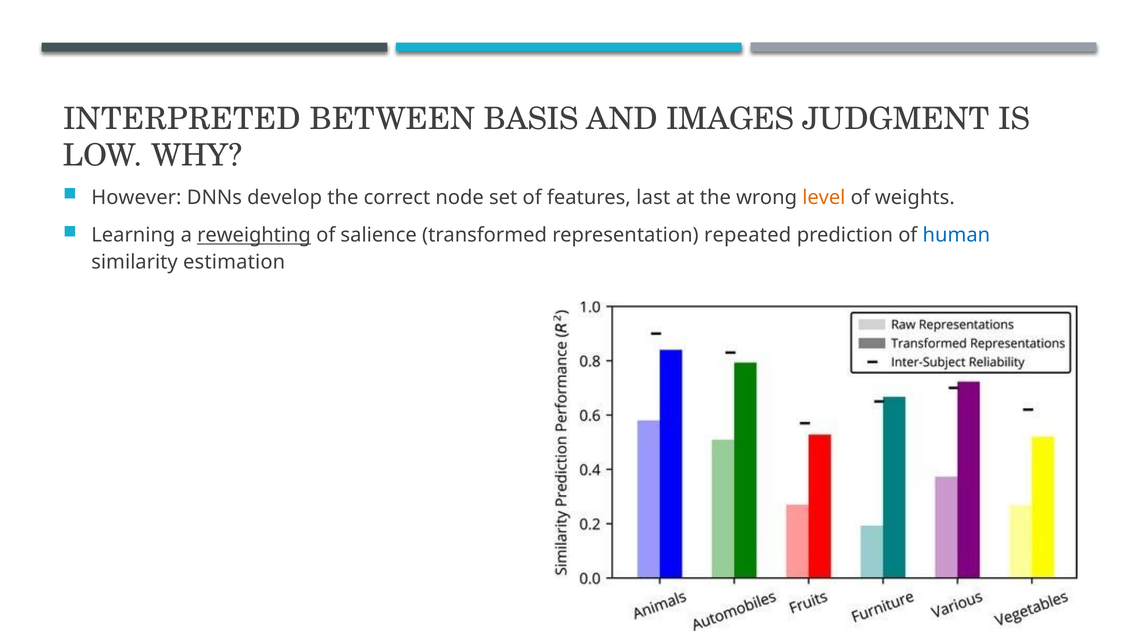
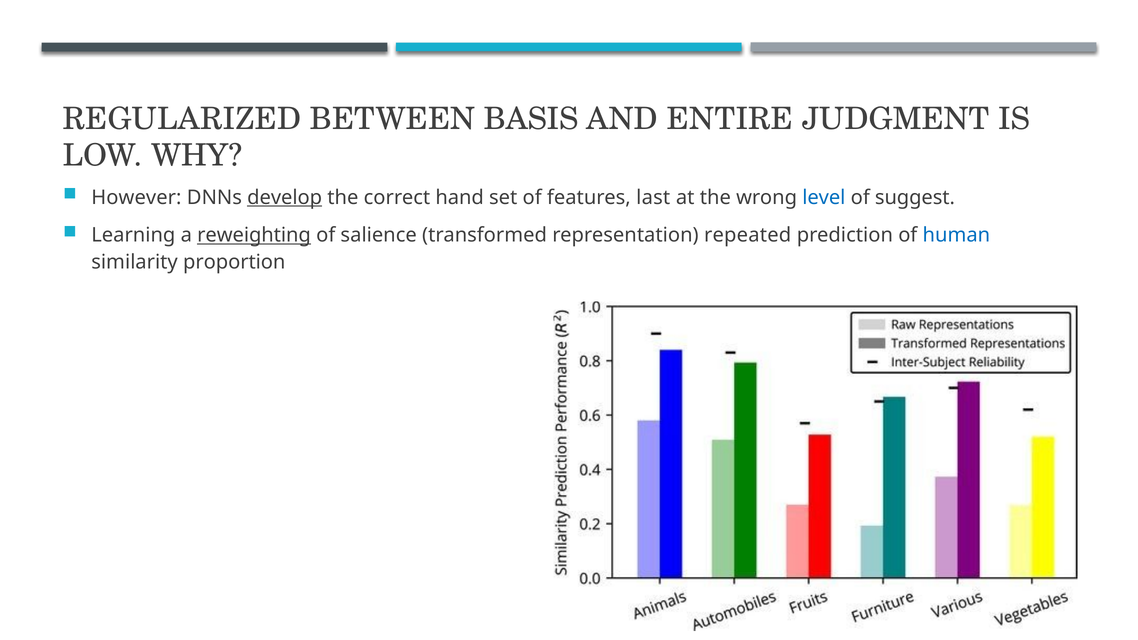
INTERPRETED: INTERPRETED -> REGULARIZED
IMAGES: IMAGES -> ENTIRE
develop underline: none -> present
node: node -> hand
level colour: orange -> blue
weights: weights -> suggest
estimation: estimation -> proportion
